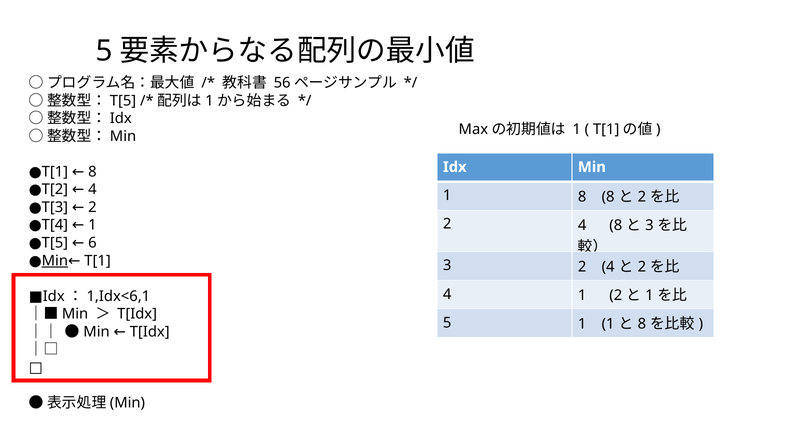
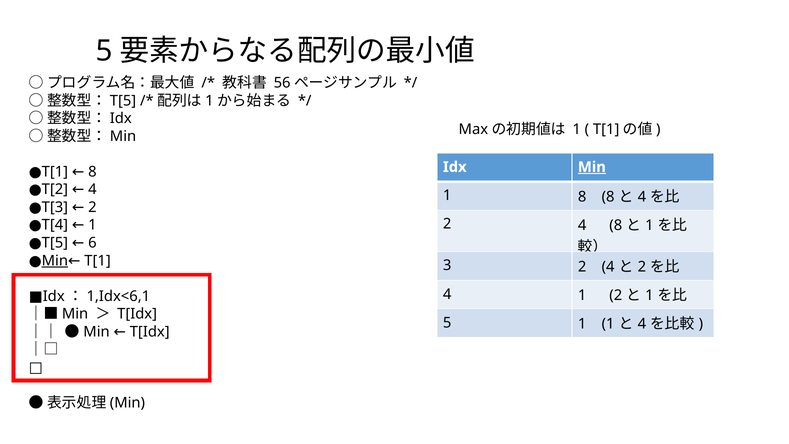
Min at (592, 167) underline: none -> present
2 at (642, 197): 2 -> 4
3 at (649, 225): 3 -> 1
8 at (642, 324): 8 -> 4
